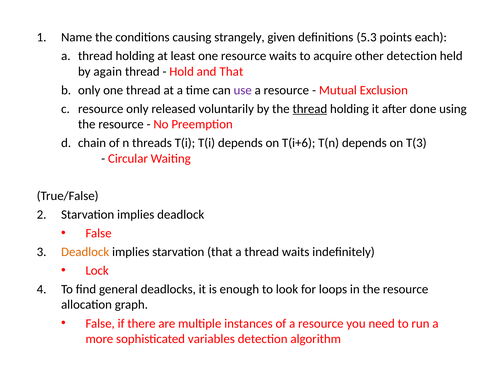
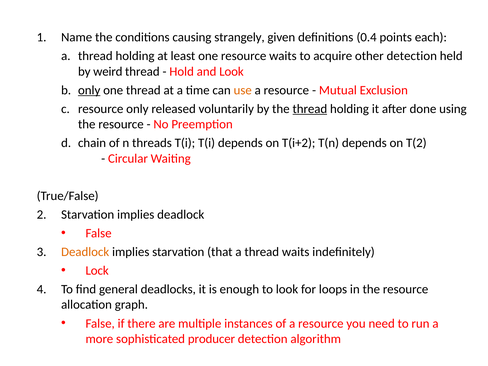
5.3: 5.3 -> 0.4
again: again -> weird
and That: That -> Look
only at (89, 90) underline: none -> present
use colour: purple -> orange
T(i+6: T(i+6 -> T(i+2
T(3: T(3 -> T(2
variables: variables -> producer
